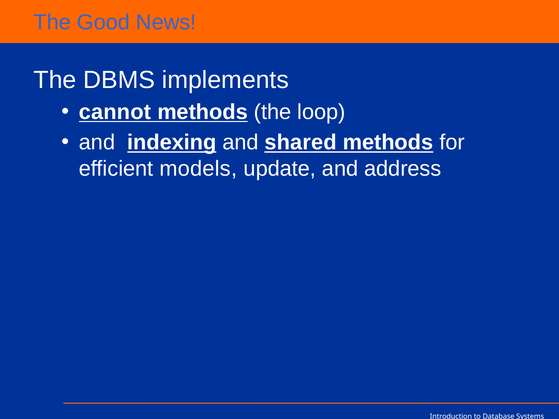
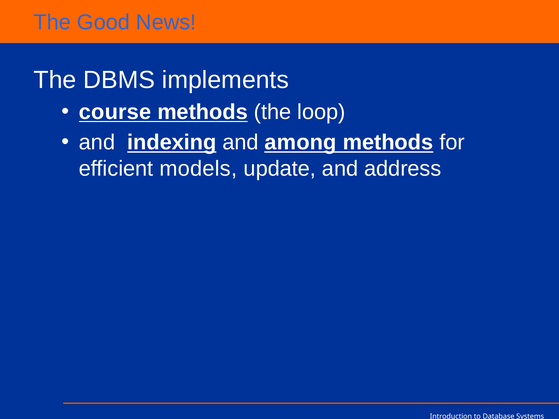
cannot: cannot -> course
shared: shared -> among
